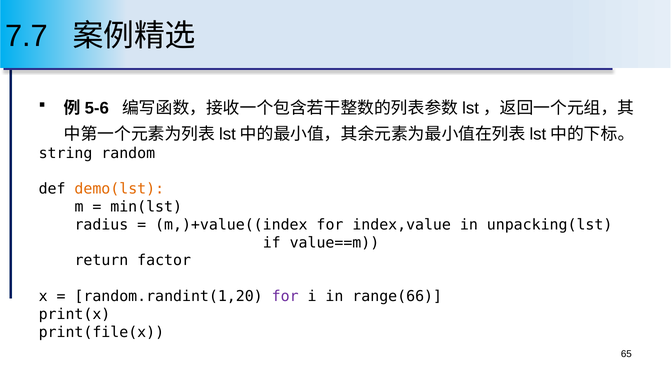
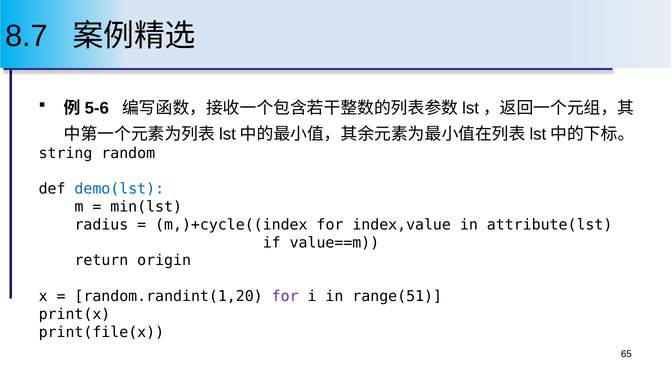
7.7: 7.7 -> 8.7
demo(lst colour: orange -> blue
m,)+value((index: m,)+value((index -> m,)+cycle((index
unpacking(lst: unpacking(lst -> attribute(lst
factor: factor -> origin
range(66: range(66 -> range(51
